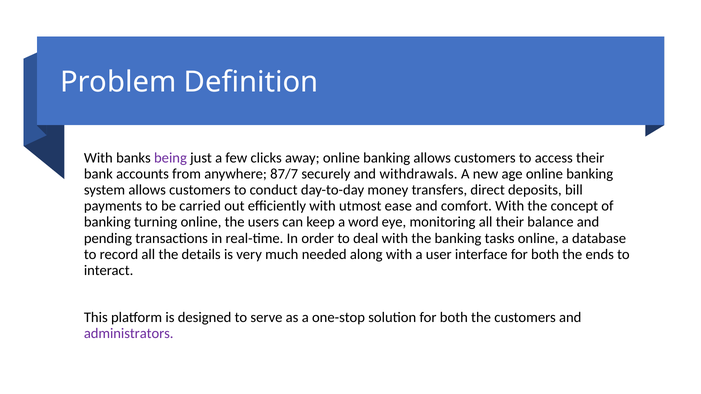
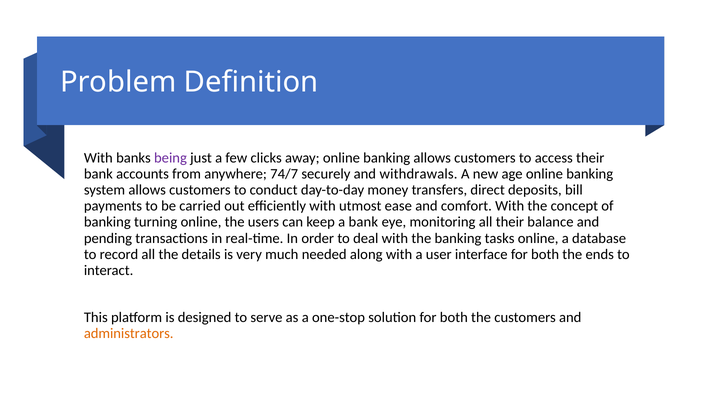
87/7: 87/7 -> 74/7
a word: word -> bank
administrators colour: purple -> orange
